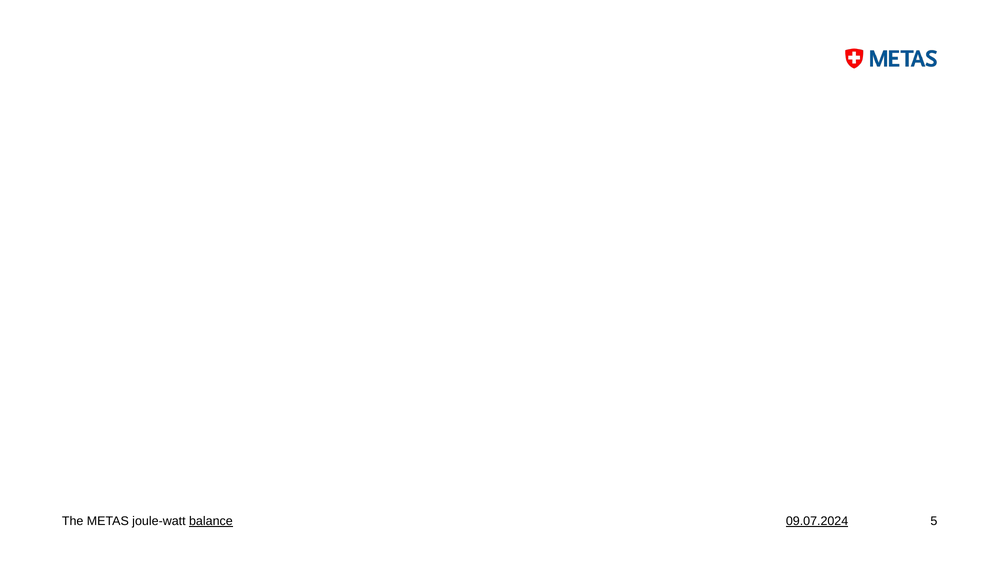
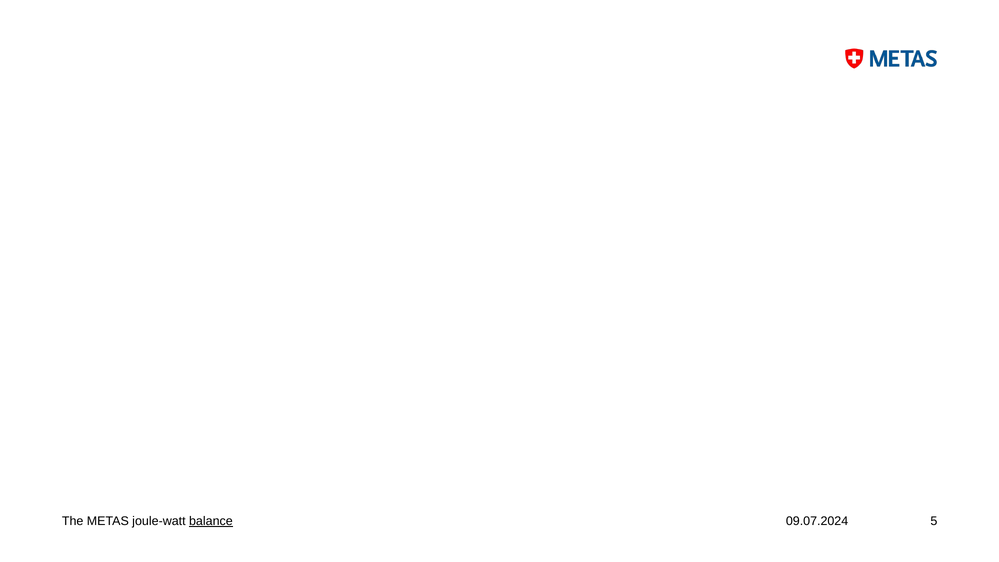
09.07.2024 underline: present -> none
